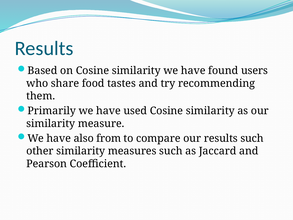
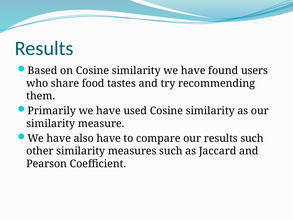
also from: from -> have
